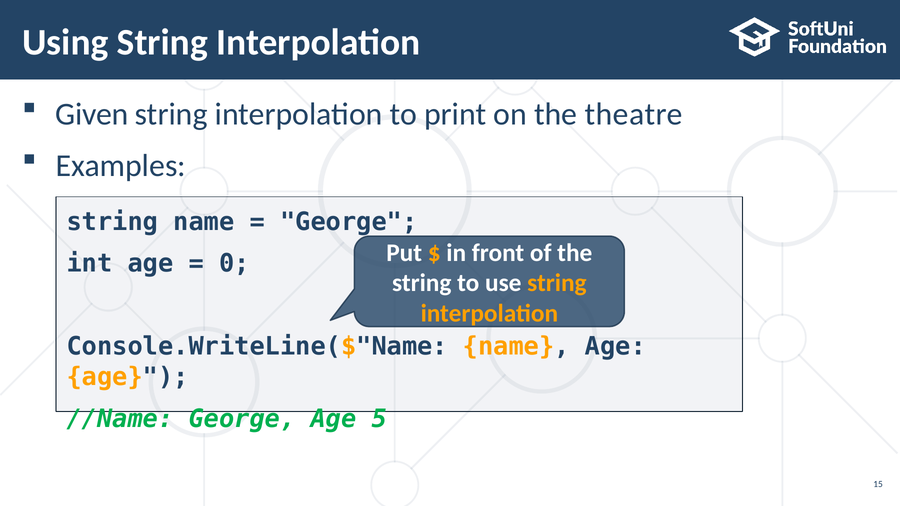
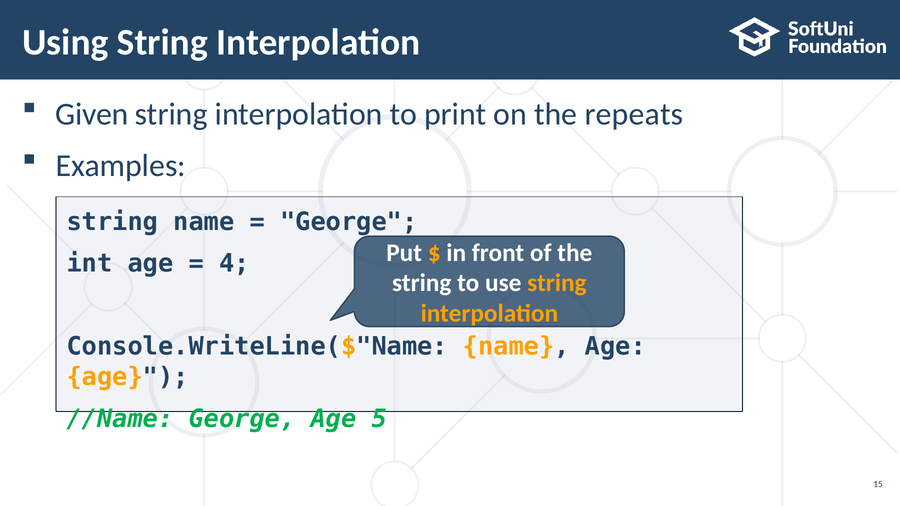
theatre: theatre -> repeats
0: 0 -> 4
